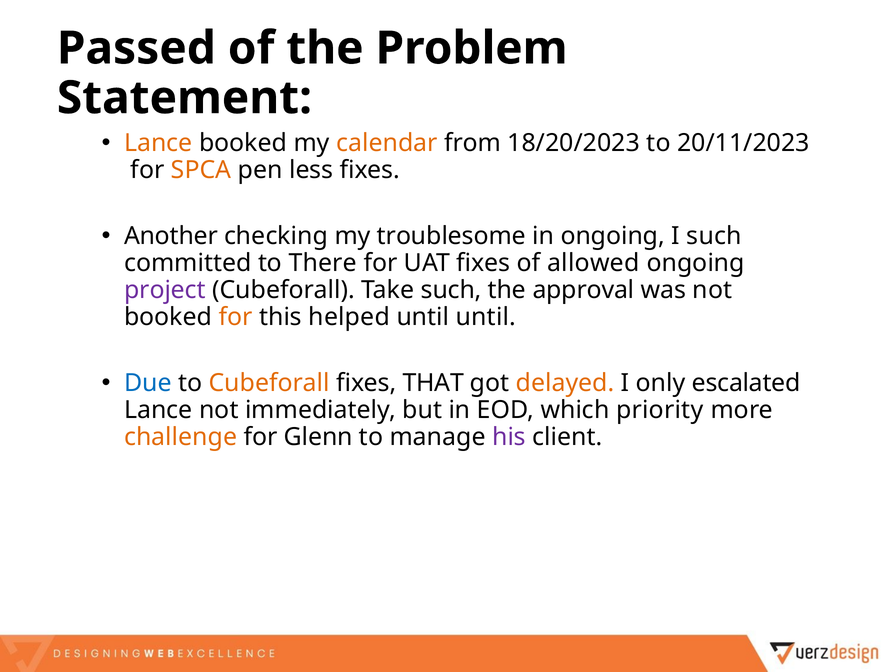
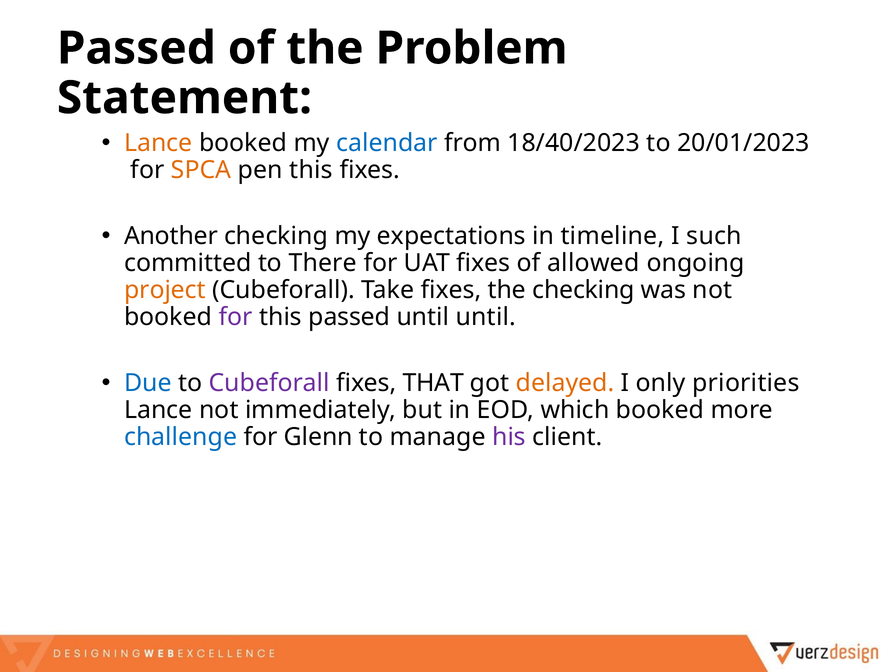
calendar colour: orange -> blue
18/20/2023: 18/20/2023 -> 18/40/2023
20/11/2023: 20/11/2023 -> 20/01/2023
pen less: less -> this
troublesome: troublesome -> expectations
in ongoing: ongoing -> timeline
project colour: purple -> orange
Take such: such -> fixes
the approval: approval -> checking
for at (236, 317) colour: orange -> purple
this helped: helped -> passed
Cubeforall at (269, 383) colour: orange -> purple
escalated: escalated -> priorities
which priority: priority -> booked
challenge colour: orange -> blue
